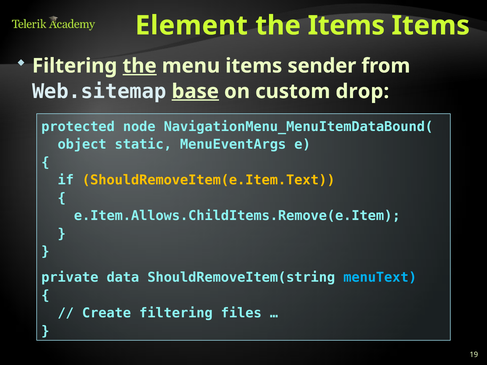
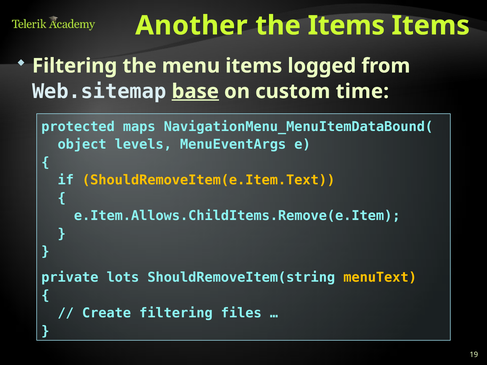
Element: Element -> Another
the at (140, 66) underline: present -> none
sender: sender -> logged
drop: drop -> time
node: node -> maps
static: static -> levels
data: data -> lots
menuText colour: light blue -> yellow
